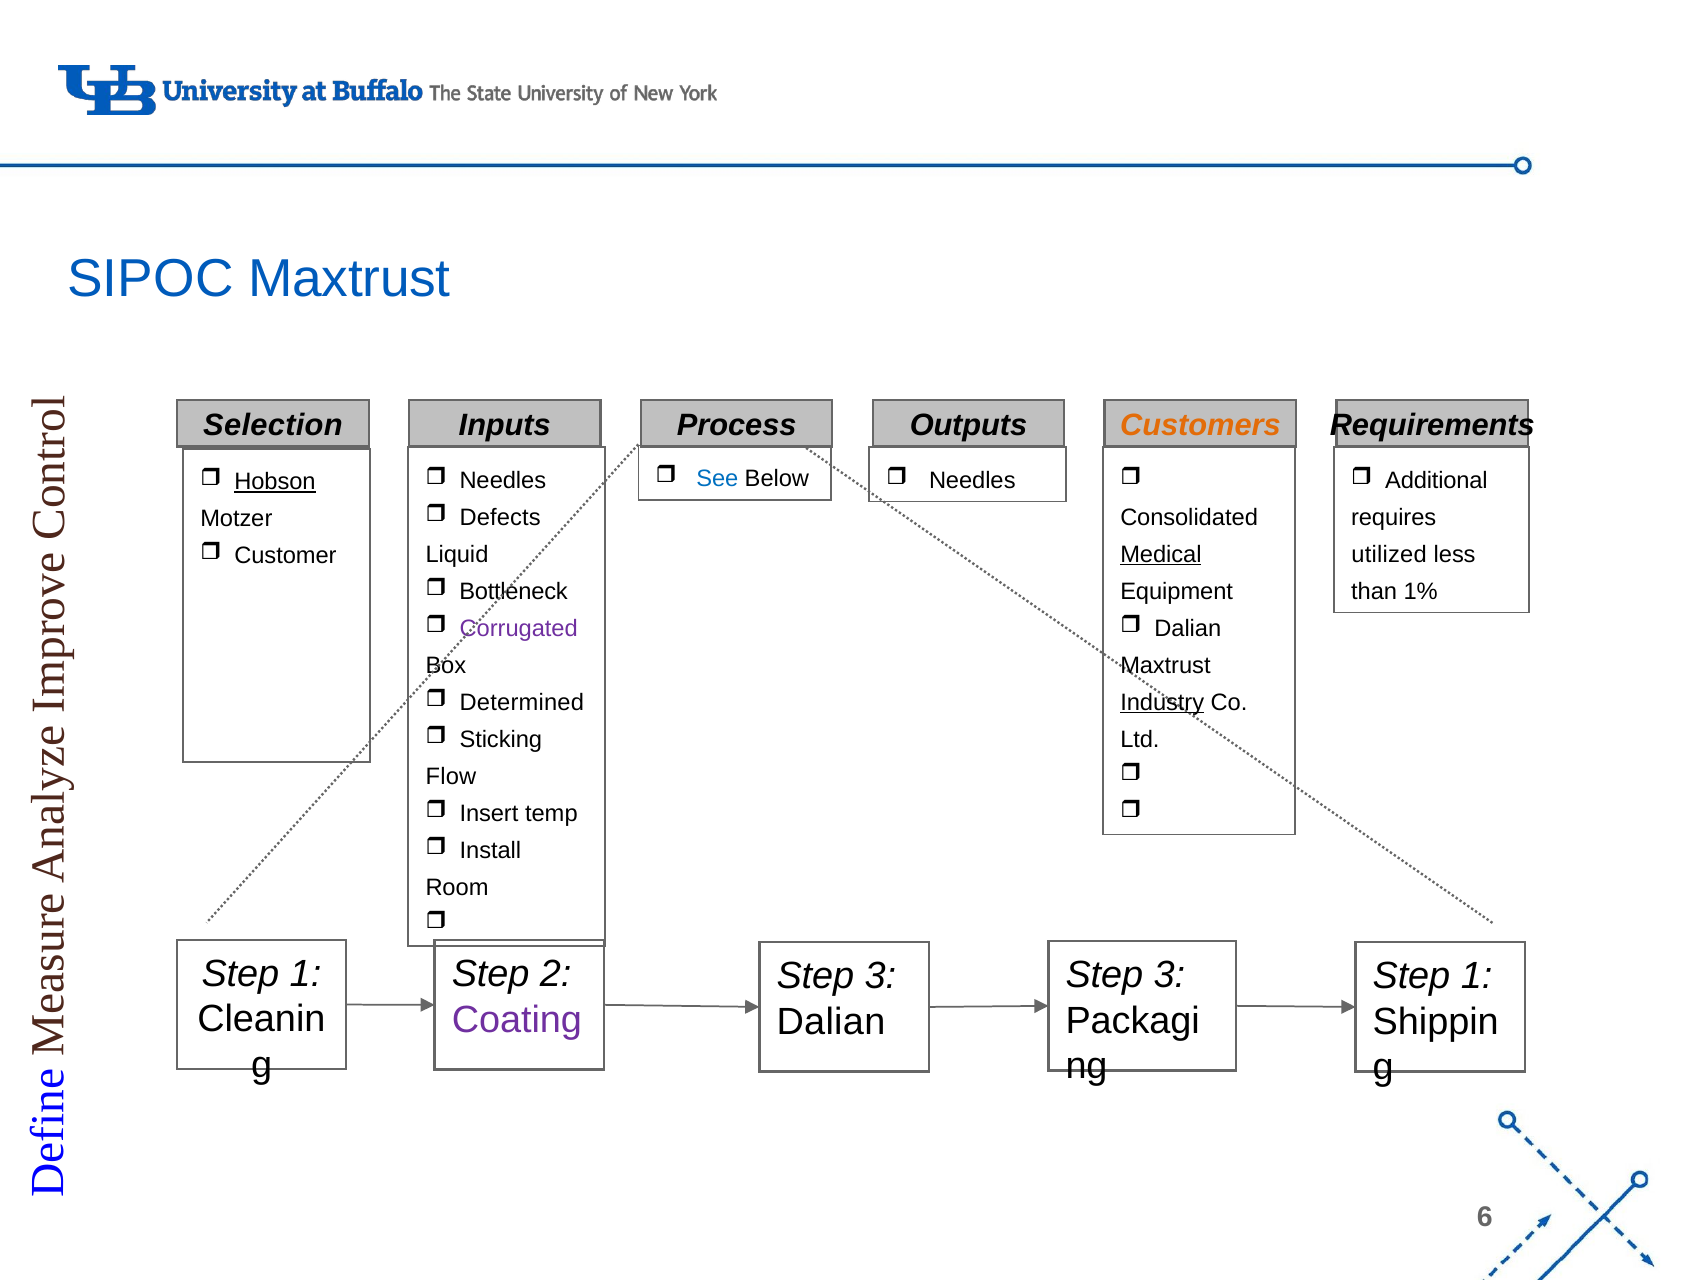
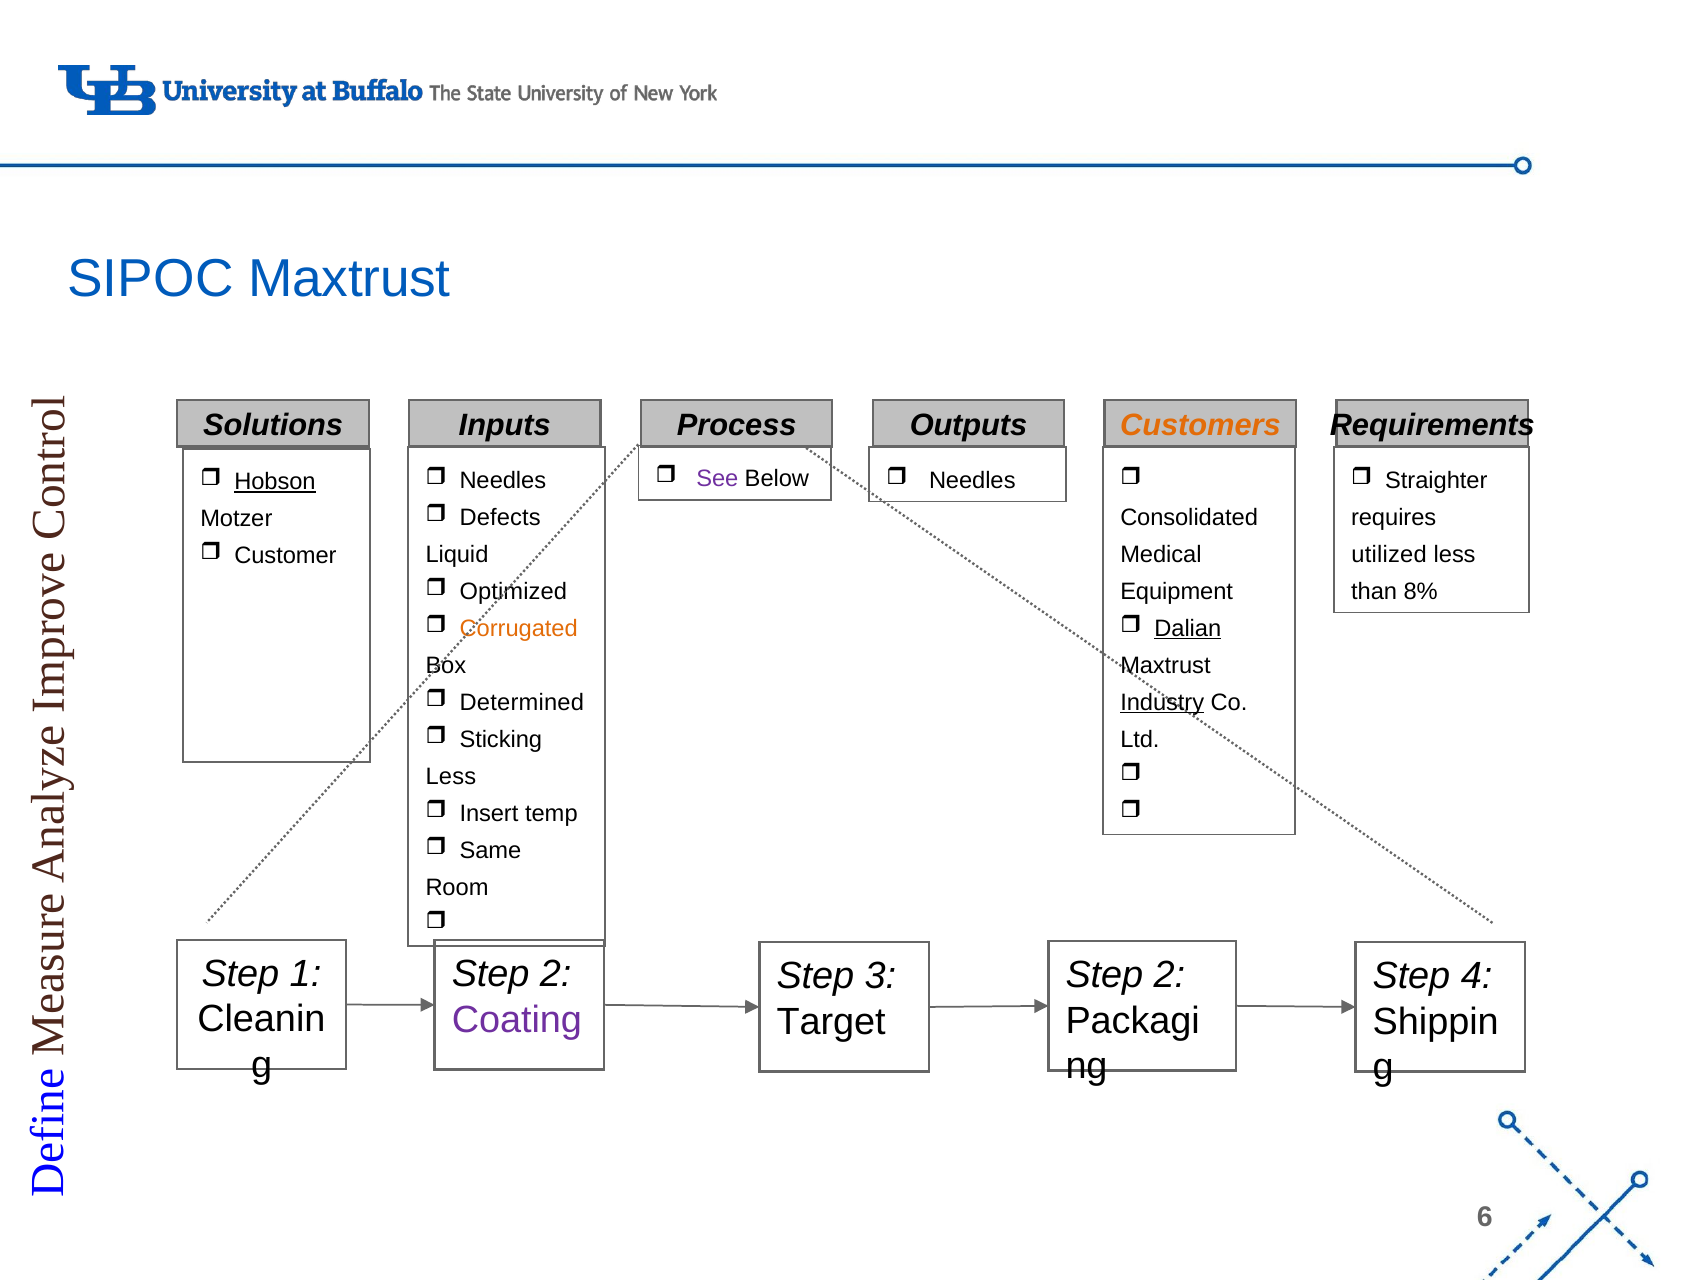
Selection: Selection -> Solutions
See colour: blue -> purple
Additional: Additional -> Straighter
Medical underline: present -> none
Bottleneck: Bottleneck -> Optimized
1%: 1% -> 8%
Corrugated colour: purple -> orange
Dalian at (1188, 628) underline: none -> present
Flow at (451, 776): Flow -> Less
Install: Install -> Same
3 at (1169, 975): 3 -> 2
1 at (1477, 976): 1 -> 4
Dalian at (831, 1021): Dalian -> Target
